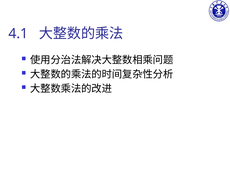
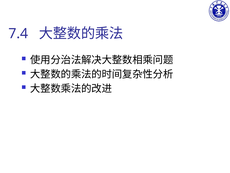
4.1: 4.1 -> 7.4
